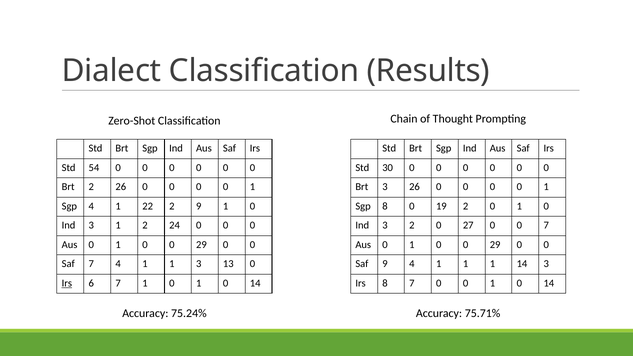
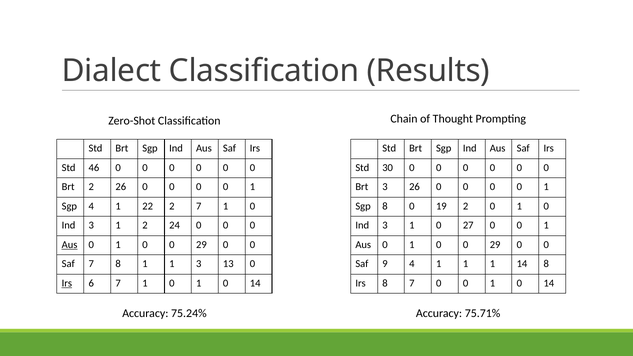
54: 54 -> 46
2 9: 9 -> 7
2 at (412, 225): 2 -> 1
27 0 0 7: 7 -> 1
Aus at (70, 245) underline: none -> present
7 4: 4 -> 8
14 3: 3 -> 8
